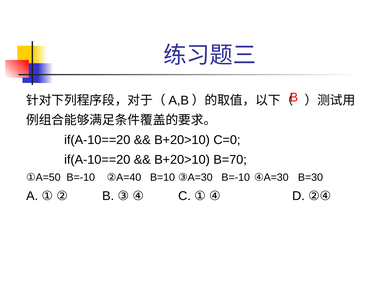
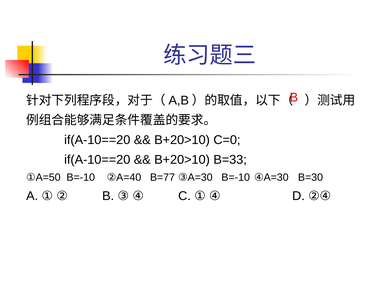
B=70: B=70 -> B=33
B=10: B=10 -> B=77
